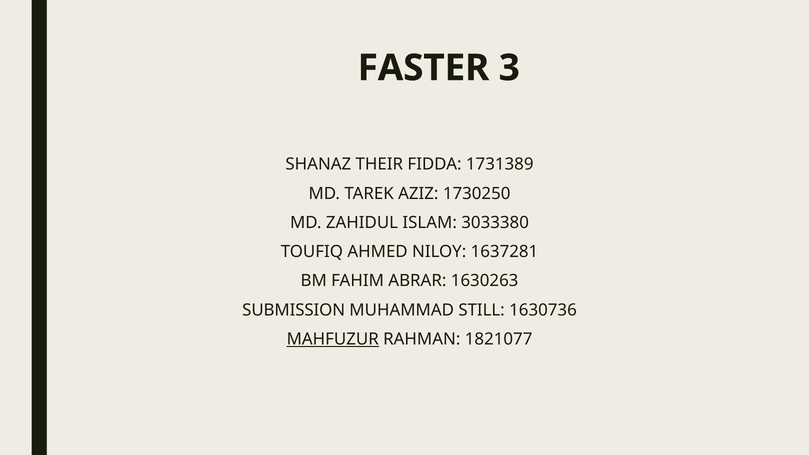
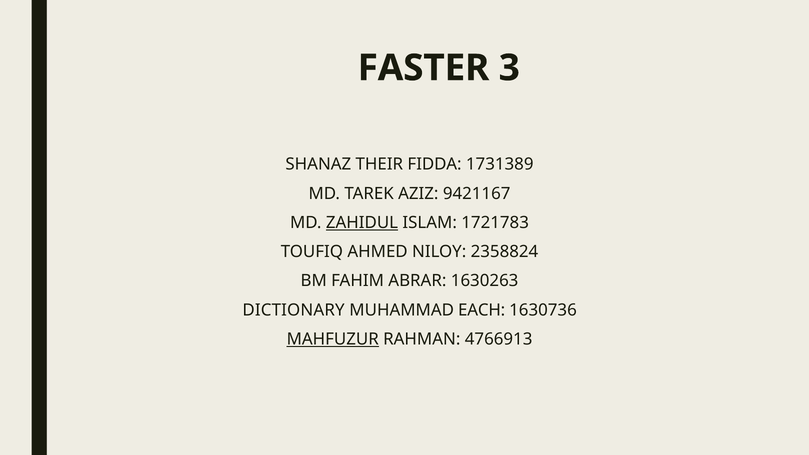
1730250: 1730250 -> 9421167
ZAHIDUL underline: none -> present
3033380: 3033380 -> 1721783
1637281: 1637281 -> 2358824
SUBMISSION: SUBMISSION -> DICTIONARY
STILL: STILL -> EACH
1821077: 1821077 -> 4766913
